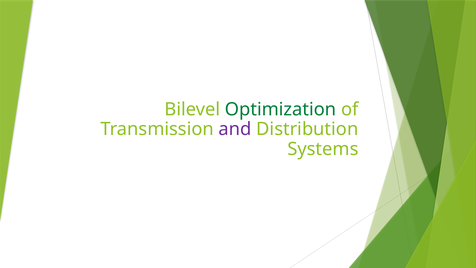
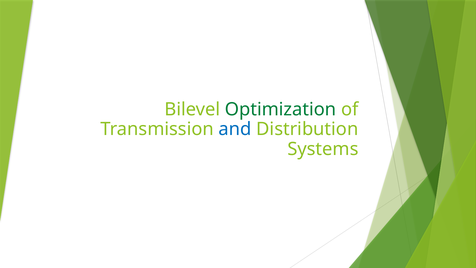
and colour: purple -> blue
